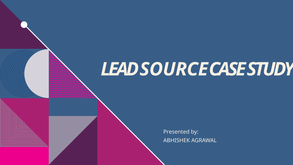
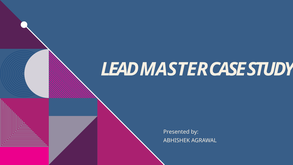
SOURCE: SOURCE -> MASTER
